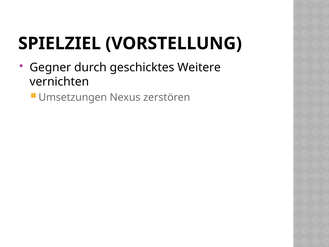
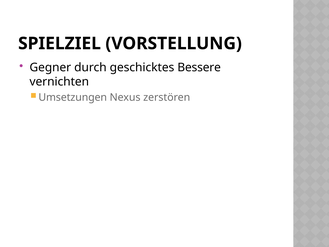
Weitere: Weitere -> Bessere
